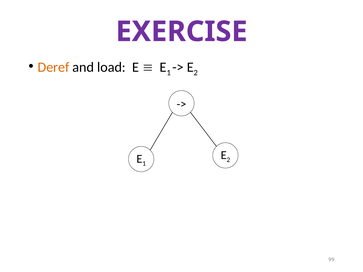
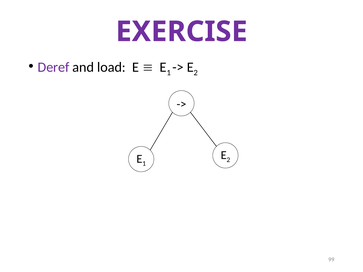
Deref colour: orange -> purple
